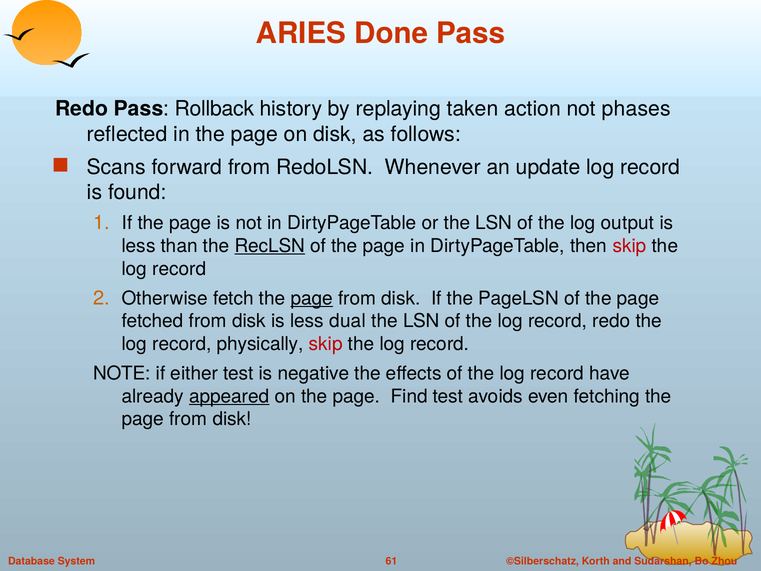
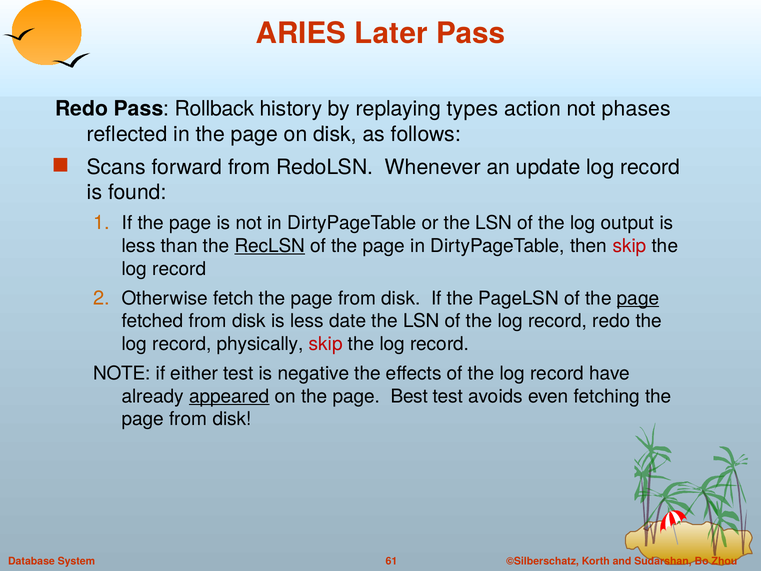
Done: Done -> Later
taken: taken -> types
page at (312, 298) underline: present -> none
page at (638, 298) underline: none -> present
dual: dual -> date
Find: Find -> Best
